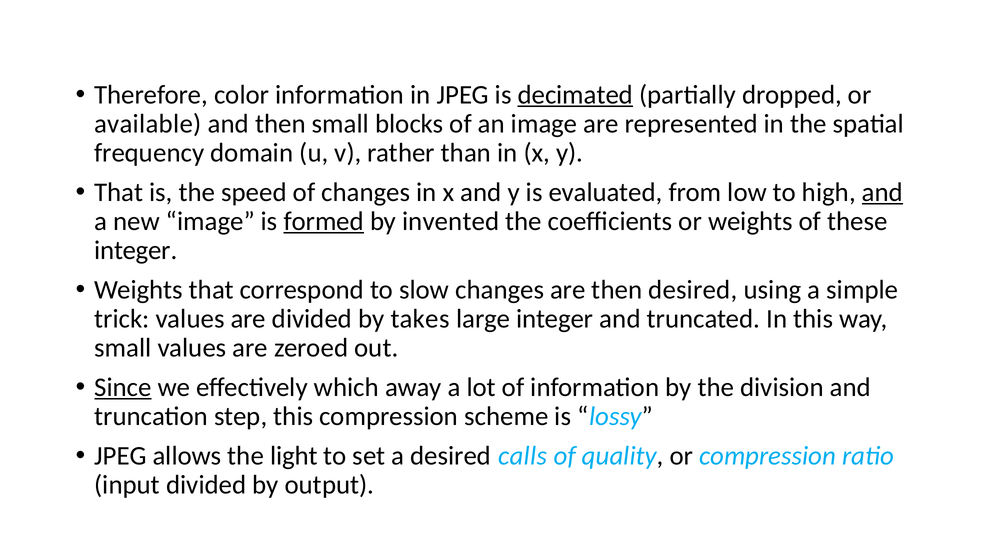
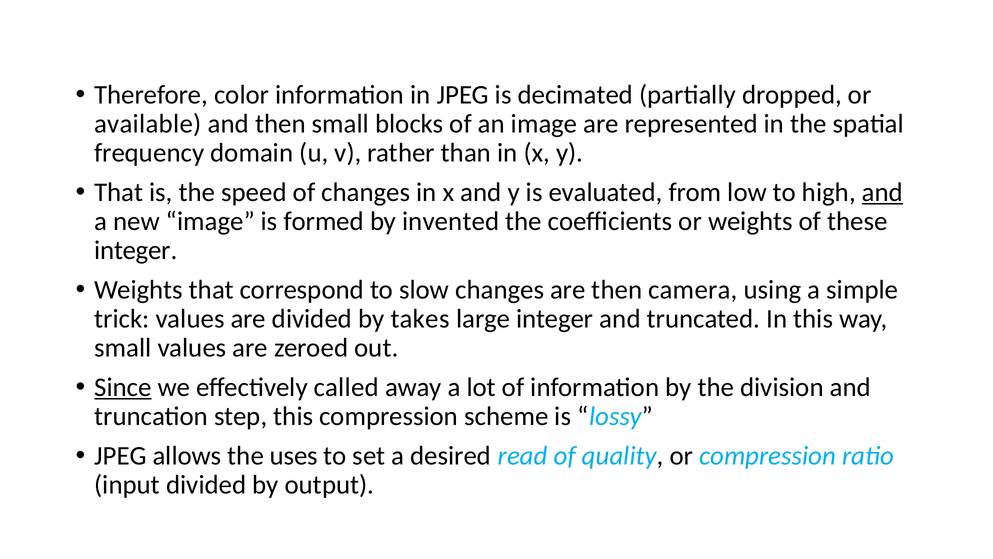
decimated underline: present -> none
formed underline: present -> none
then desired: desired -> camera
which: which -> called
light: light -> uses
calls: calls -> read
